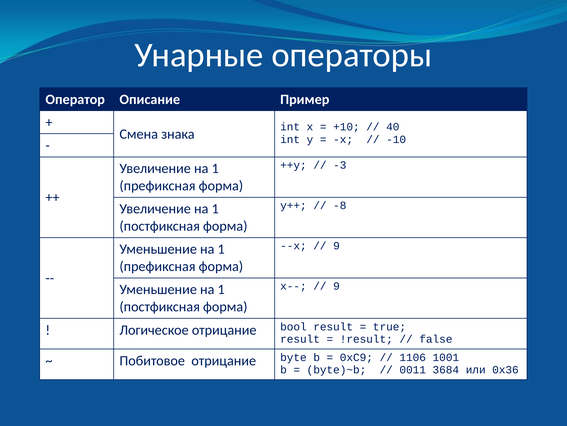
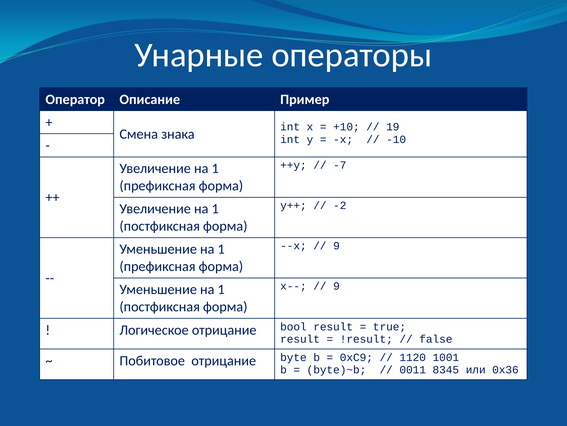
40: 40 -> 19
-3: -3 -> -7
-8: -8 -> -2
1106: 1106 -> 1120
3684: 3684 -> 8345
